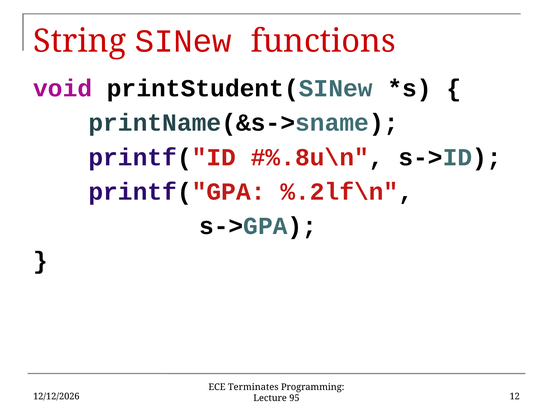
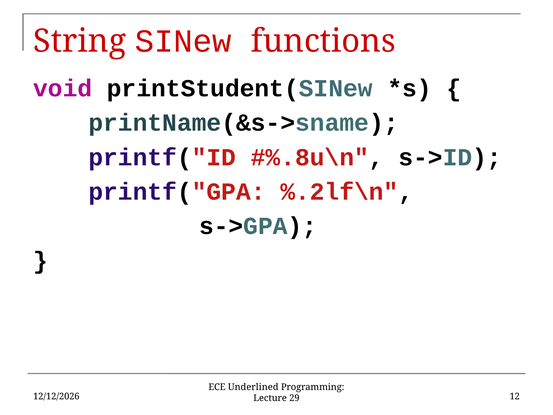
Terminates: Terminates -> Underlined
95: 95 -> 29
